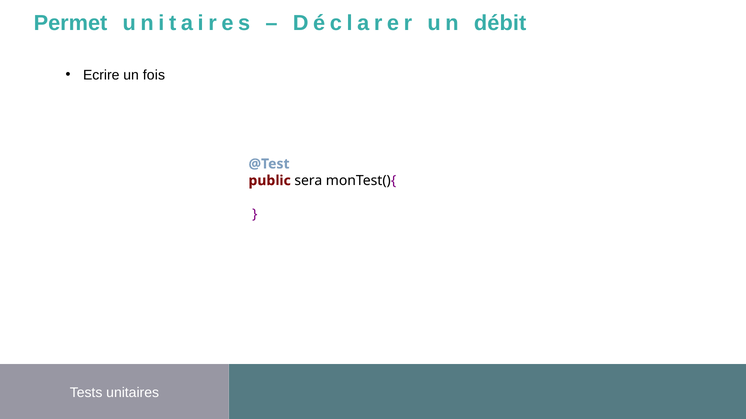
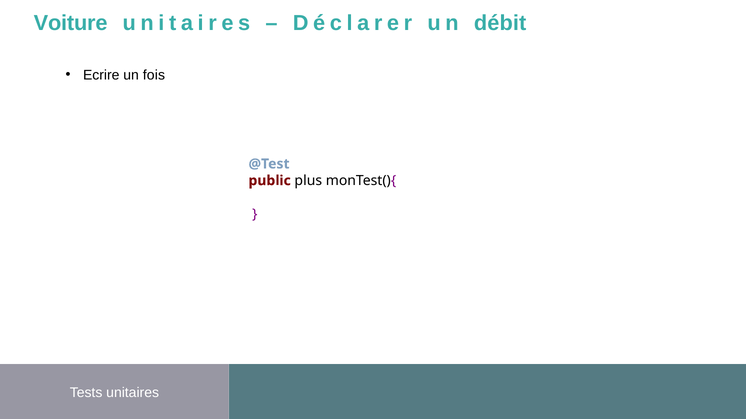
Permet: Permet -> Voiture
sera: sera -> plus
